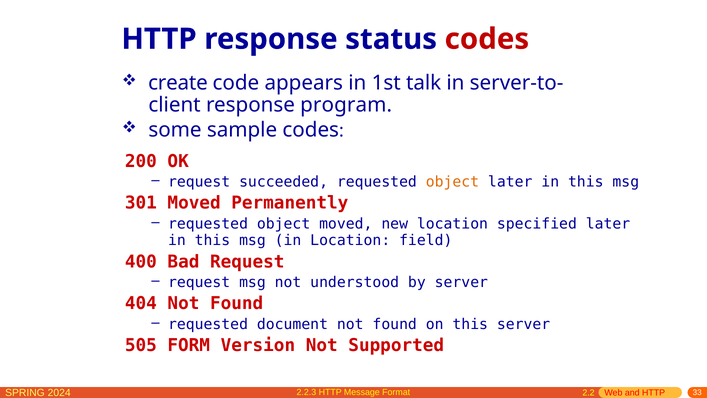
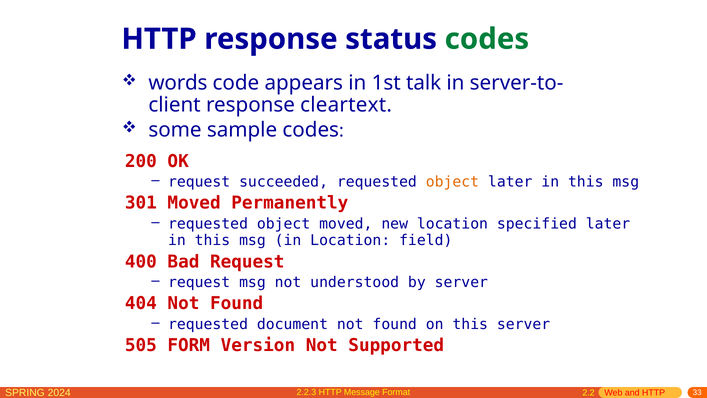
codes at (487, 39) colour: red -> green
create: create -> words
program: program -> cleartext
